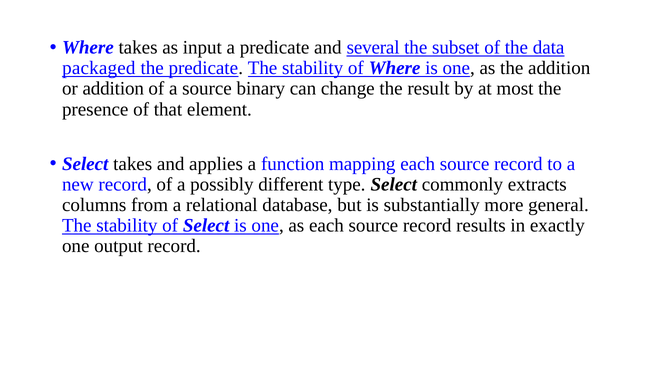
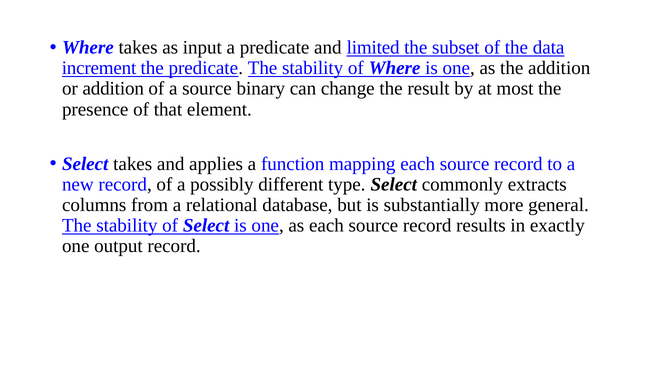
several: several -> limited
packaged: packaged -> increment
